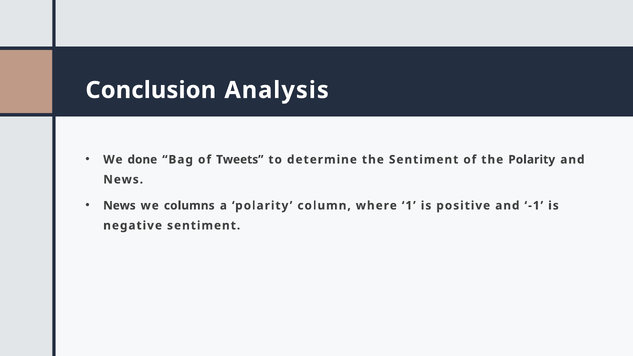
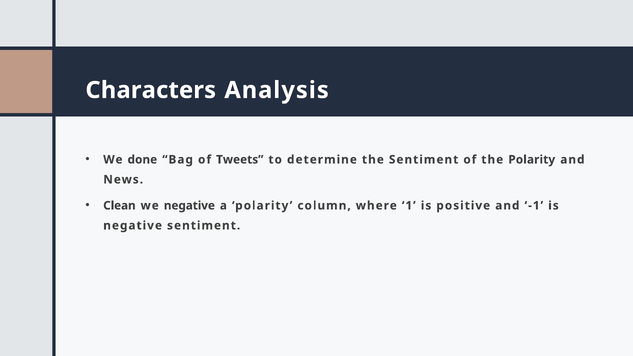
Conclusion: Conclusion -> Characters
News at (119, 206): News -> Clean
we columns: columns -> negative
